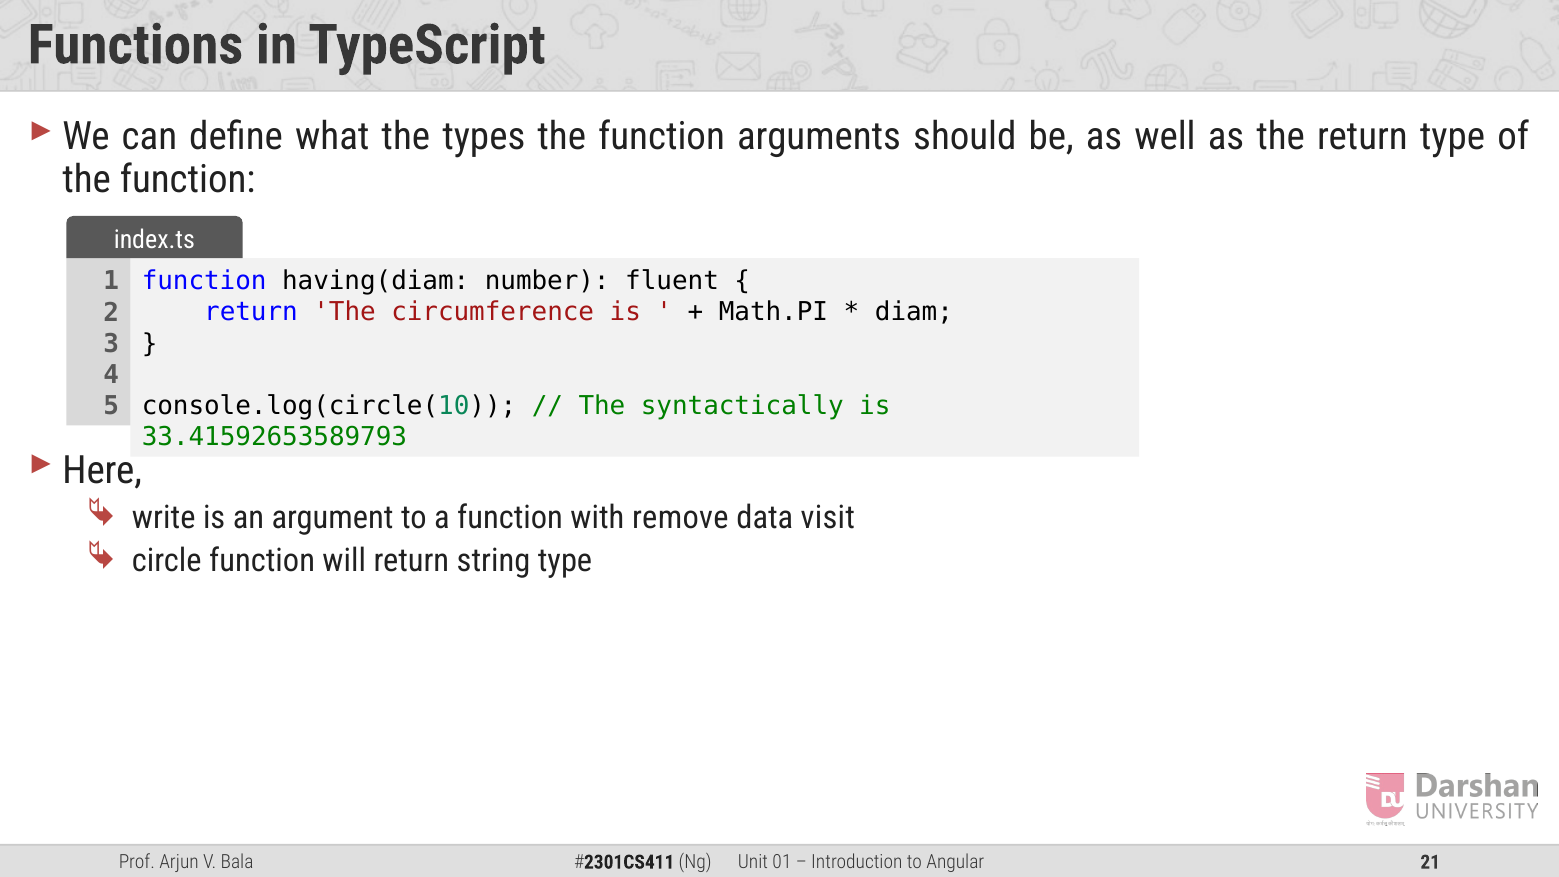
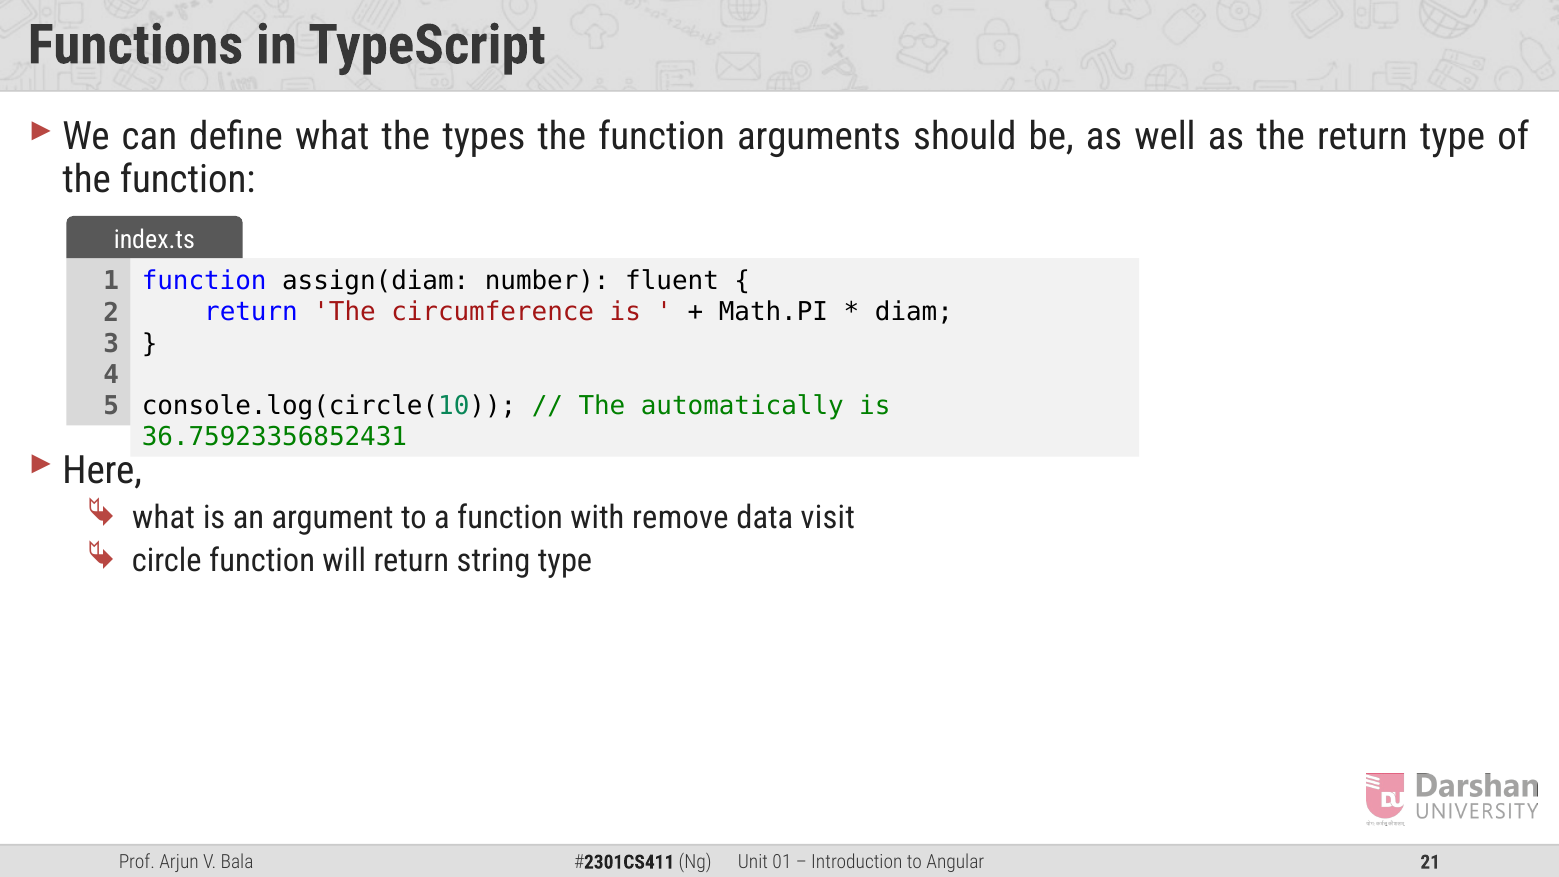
having(diam: having(diam -> assign(diam
syntactically: syntactically -> automatically
33.41592653589793: 33.41592653589793 -> 36.75923356852431
write at (164, 517): write -> what
